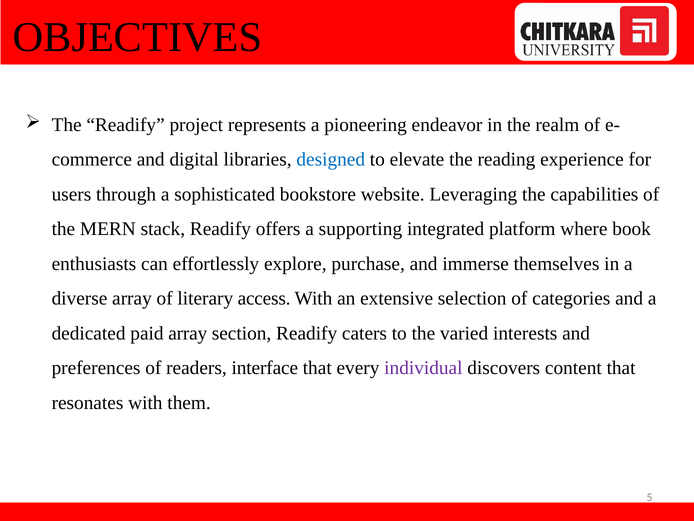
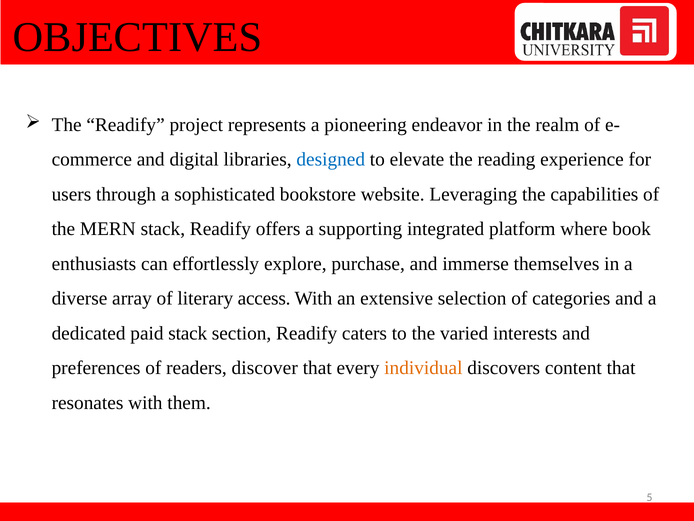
paid array: array -> stack
interface: interface -> discover
individual colour: purple -> orange
